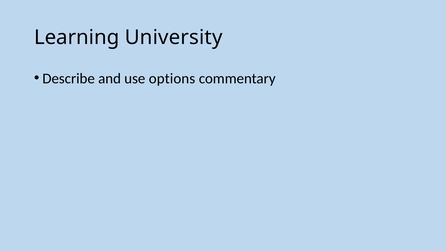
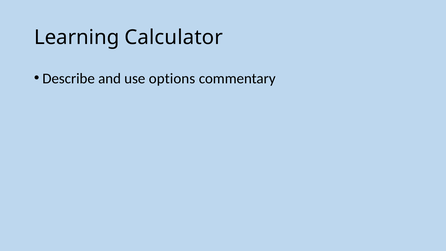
University: University -> Calculator
